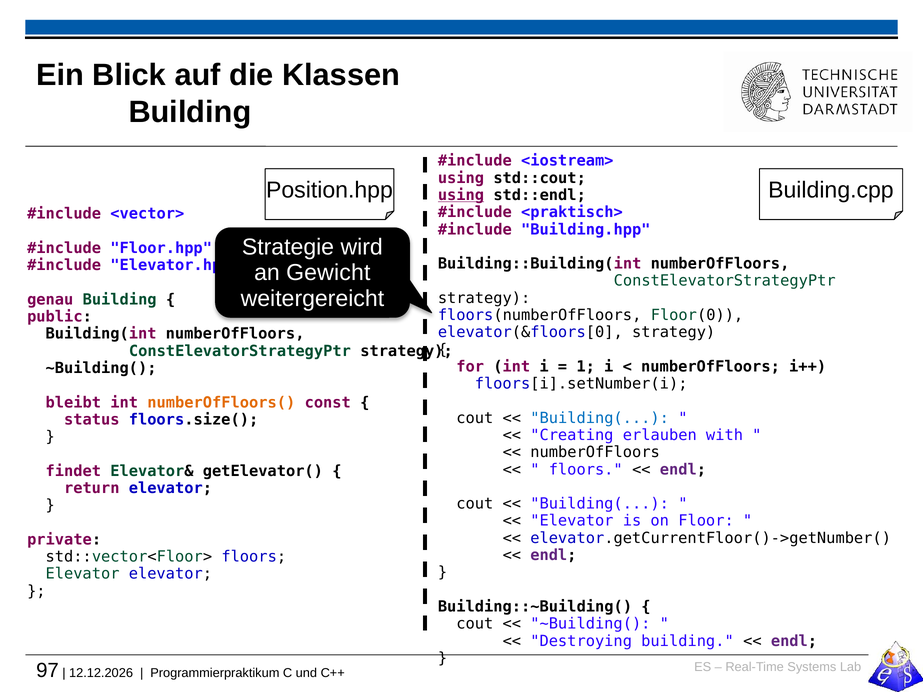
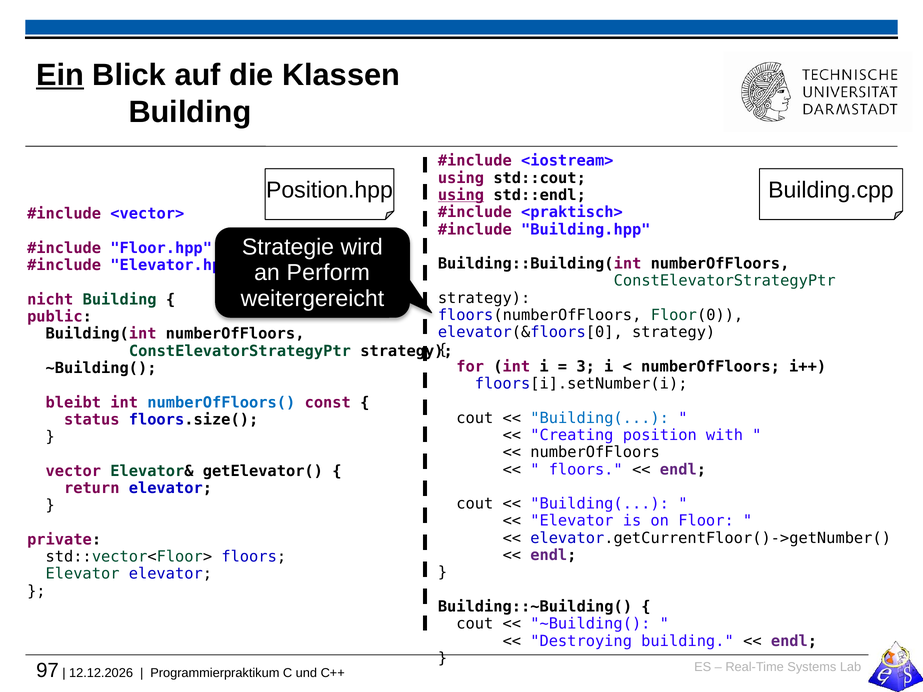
Ein underline: none -> present
Gewicht: Gewicht -> Perform
genau: genau -> nicht
1: 1 -> 3
numberOfFloors( colour: orange -> blue
erlauben: erlauben -> position
findet: findet -> vector
